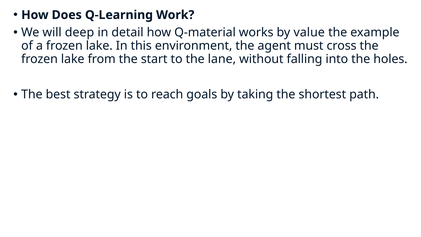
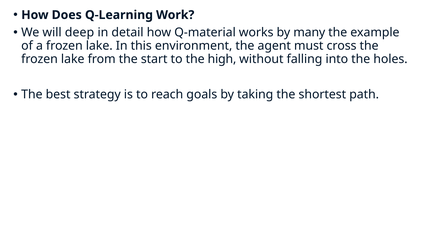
value: value -> many
lane: lane -> high
